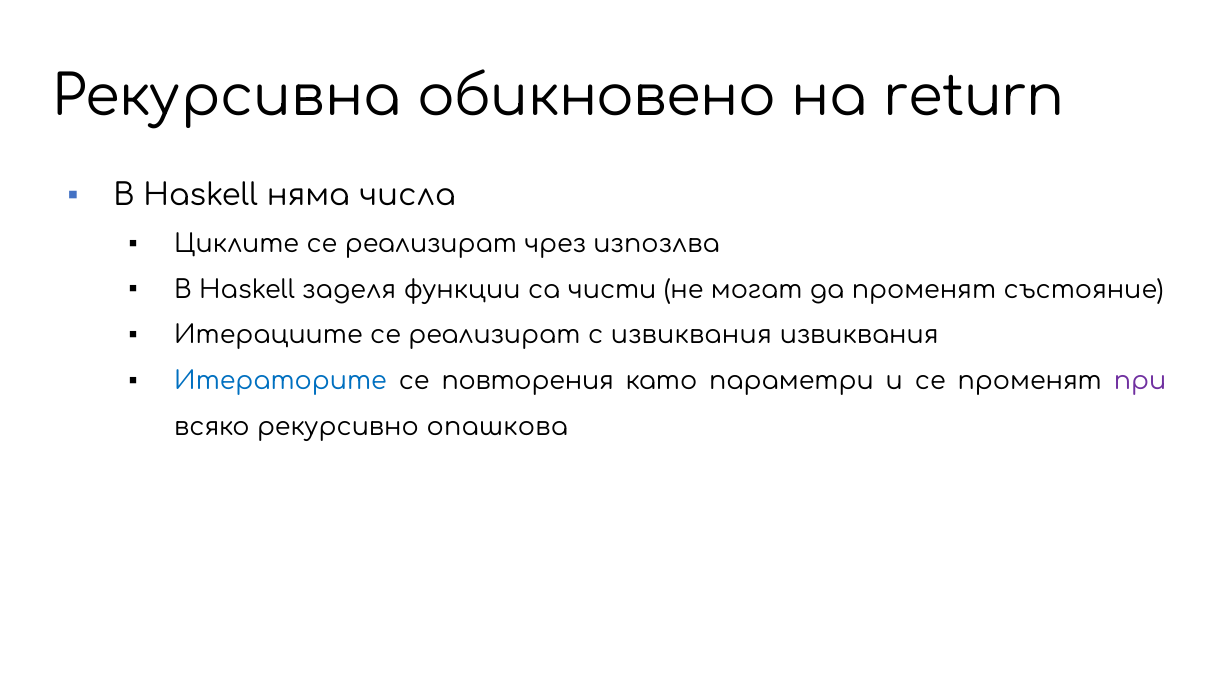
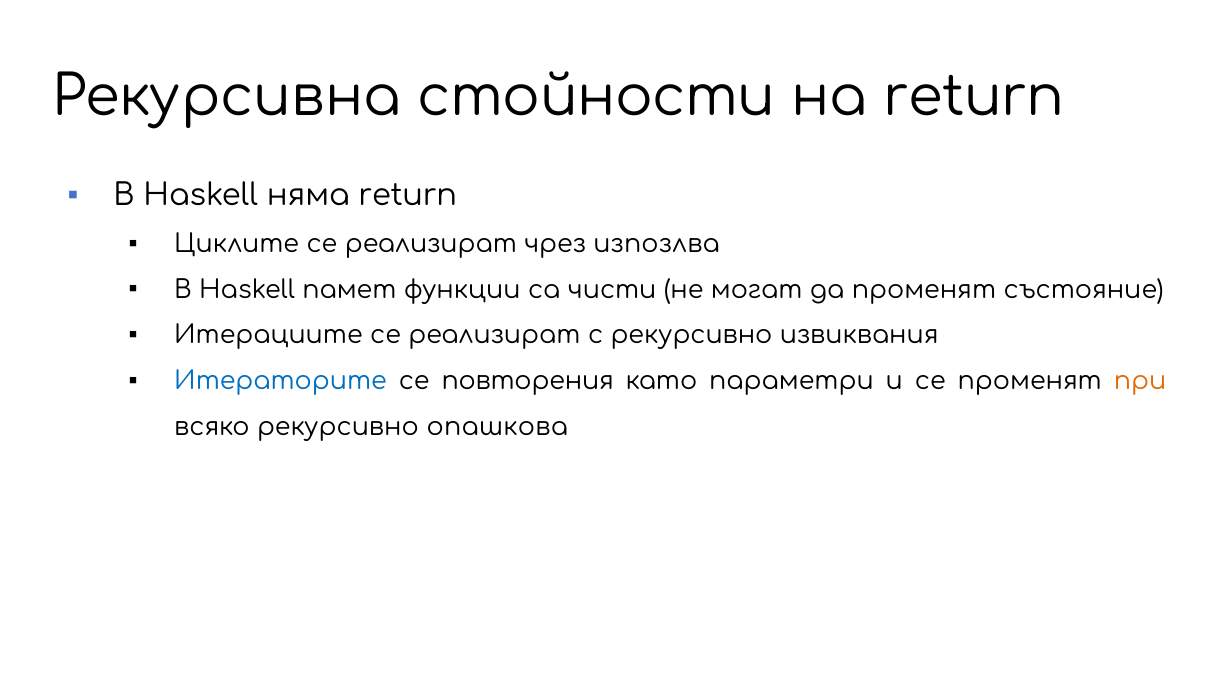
обикновено: обикновено -> стойности
няма числа: числа -> return
заделя: заделя -> памет
с извиквания: извиквания -> рекурсивно
при colour: purple -> orange
